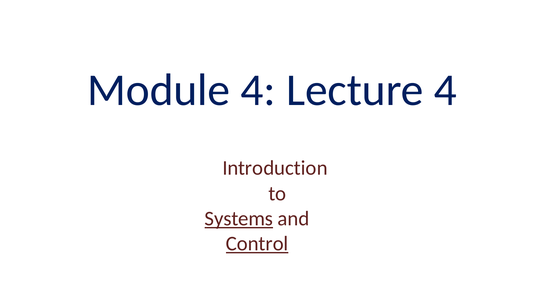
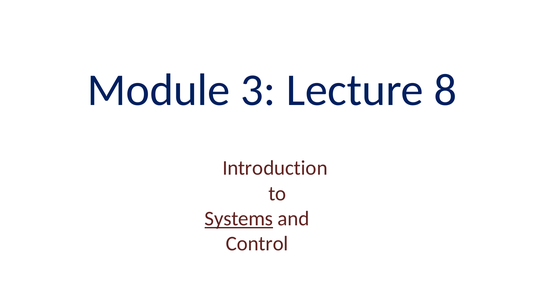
Module 4: 4 -> 3
Lecture 4: 4 -> 8
Control underline: present -> none
